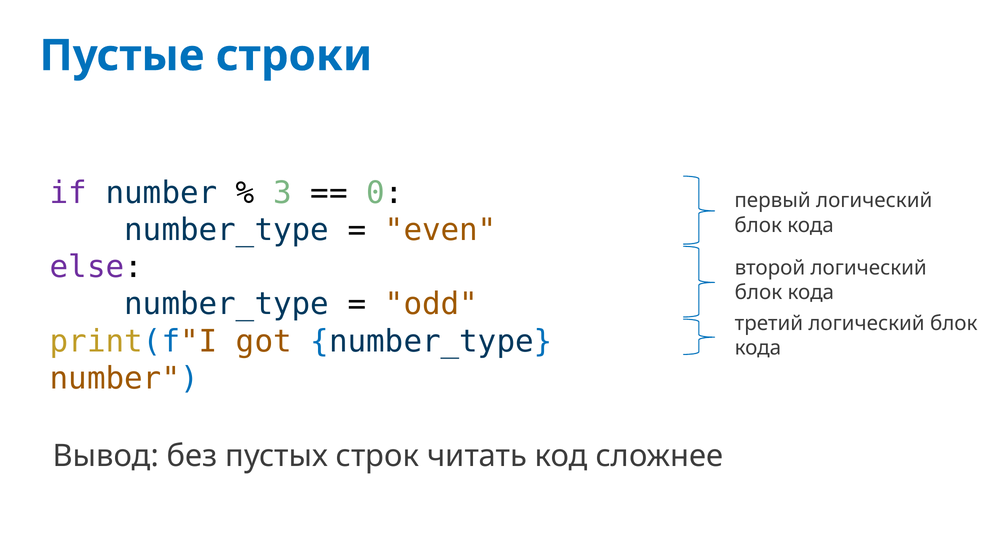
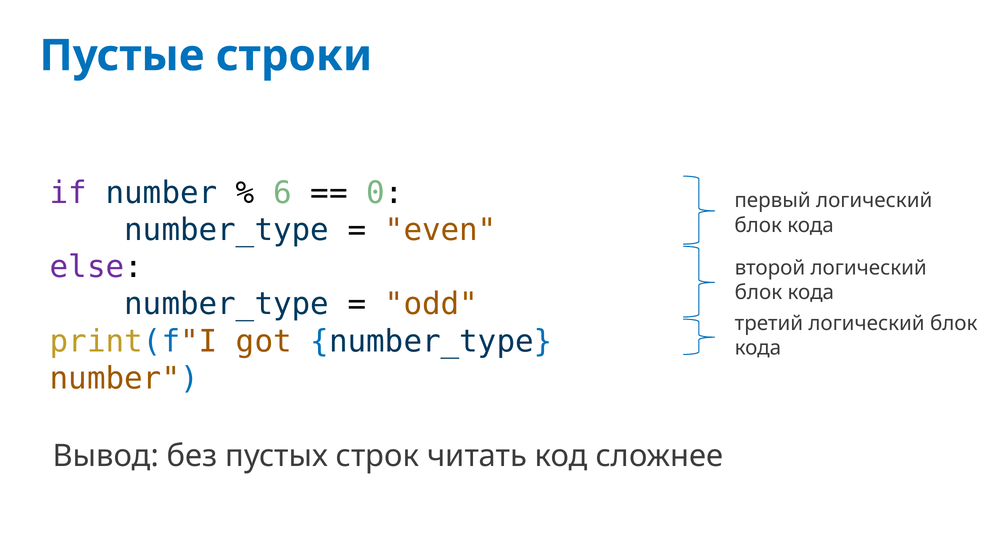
3: 3 -> 6
